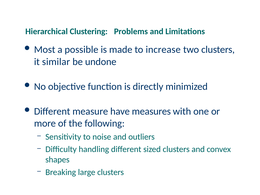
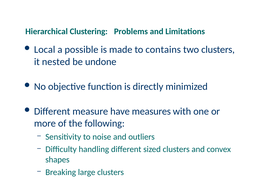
Most: Most -> Local
increase: increase -> contains
similar: similar -> nested
